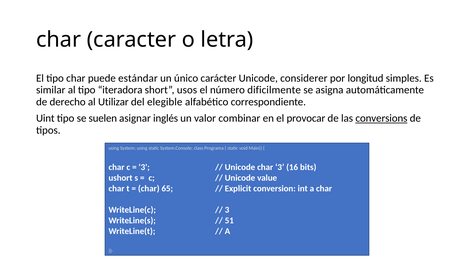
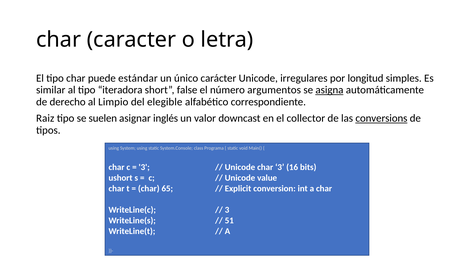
considerer: considerer -> irregulares
usos: usos -> false
dificilmente: dificilmente -> argumentos
asigna underline: none -> present
Utilizar: Utilizar -> Limpio
Uint: Uint -> Raiz
combinar: combinar -> downcast
provocar: provocar -> collector
